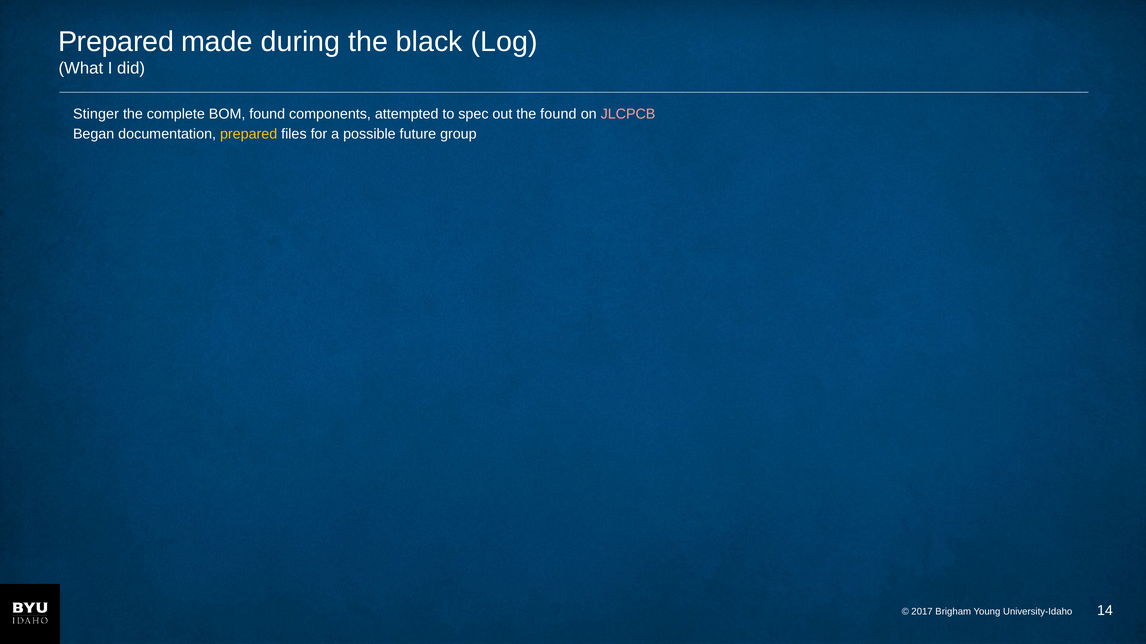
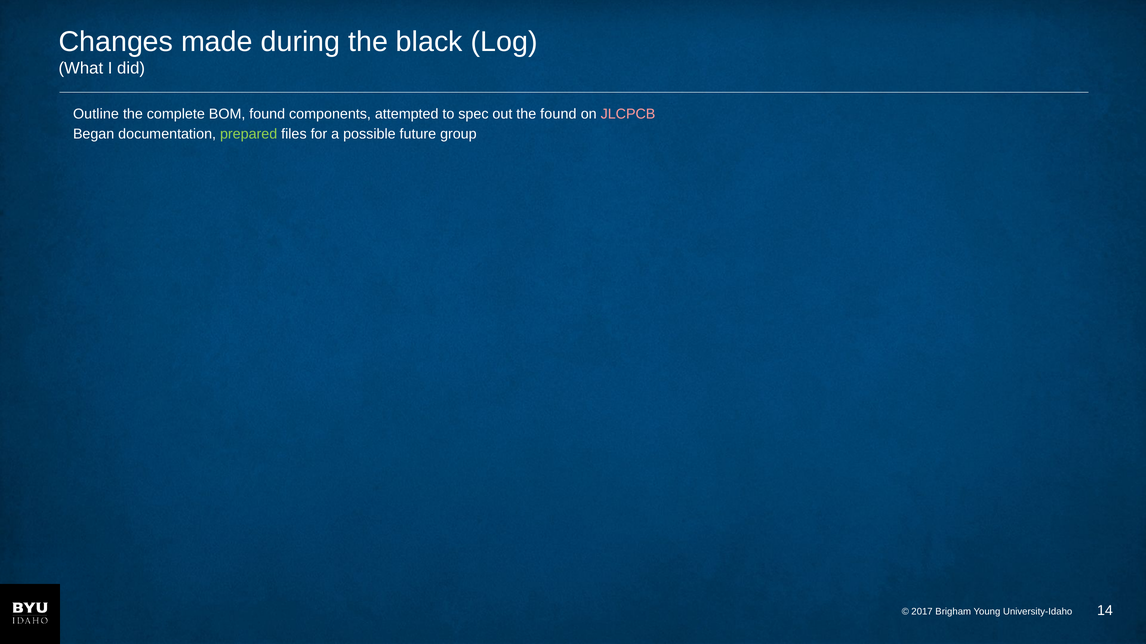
Prepared at (116, 42): Prepared -> Changes
Stinger: Stinger -> Outline
prepared at (249, 134) colour: yellow -> light green
